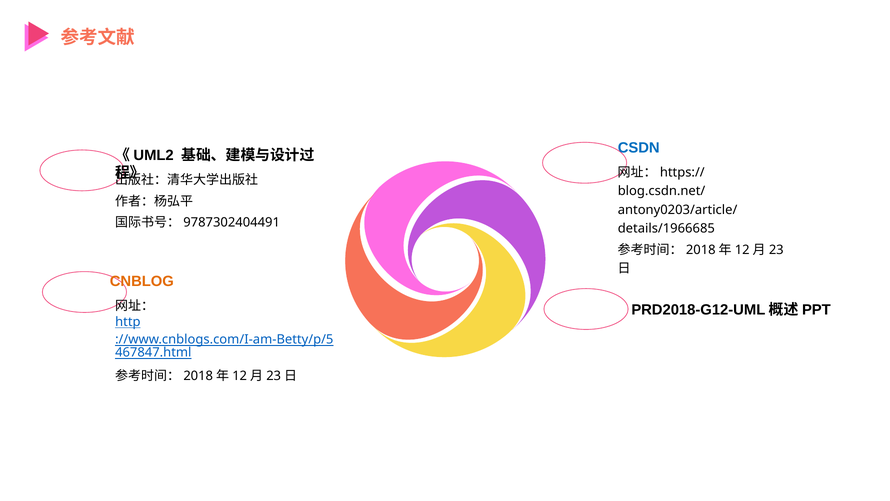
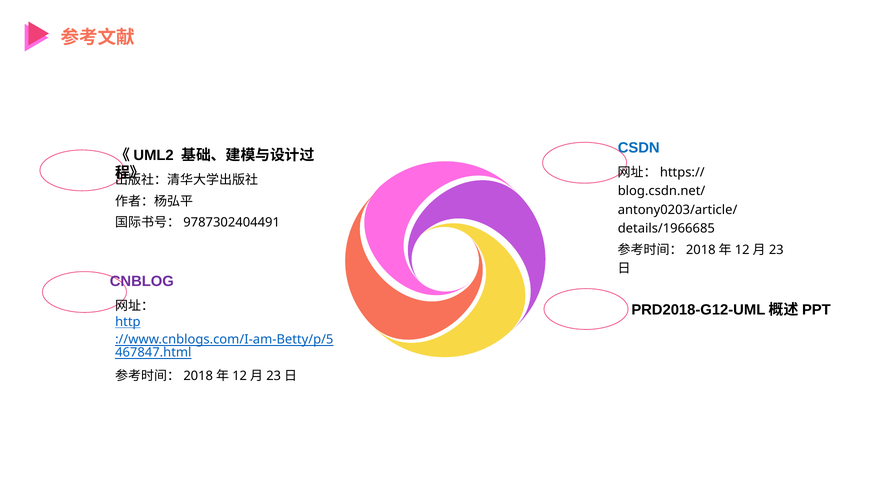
CNBLOG colour: orange -> purple
